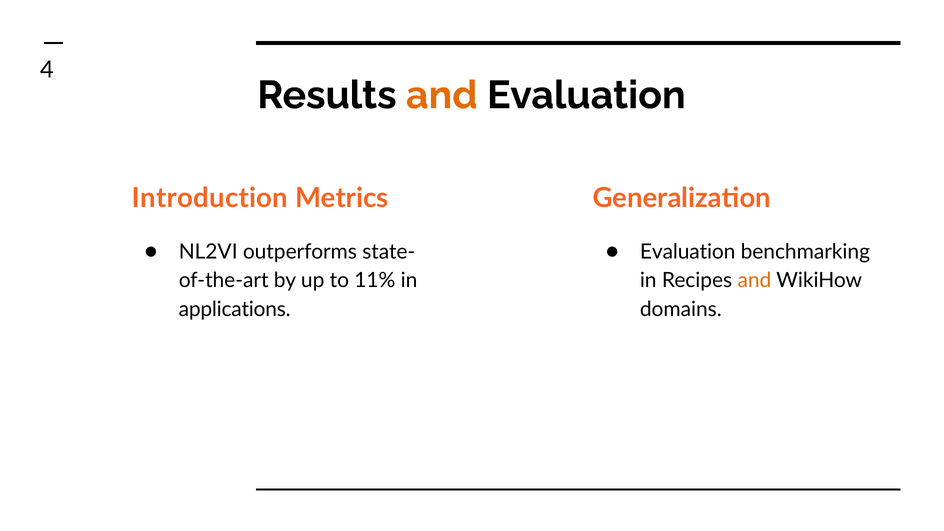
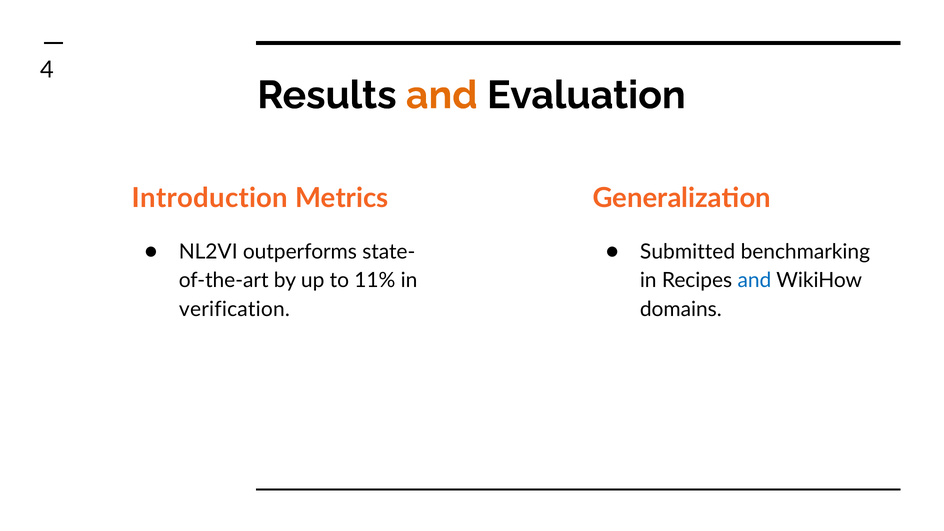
Evaluation at (688, 252): Evaluation -> Submitted
and at (754, 281) colour: orange -> blue
applications: applications -> verification
